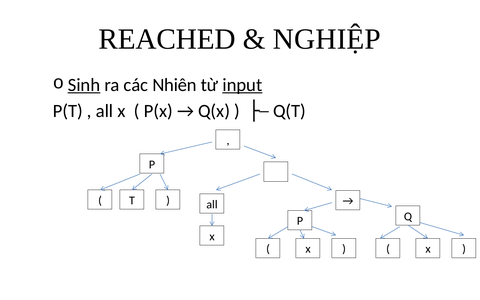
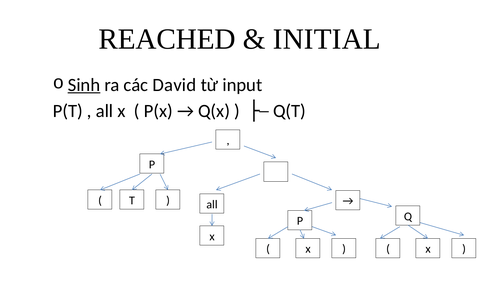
NGHIỆP: NGHIỆP -> INITIAL
Nhiên: Nhiên -> David
input underline: present -> none
